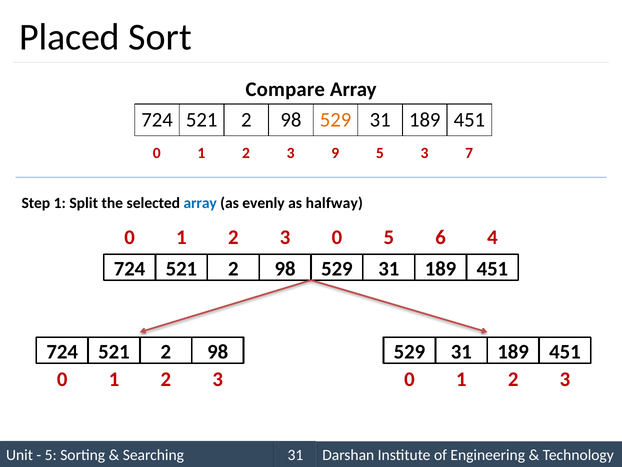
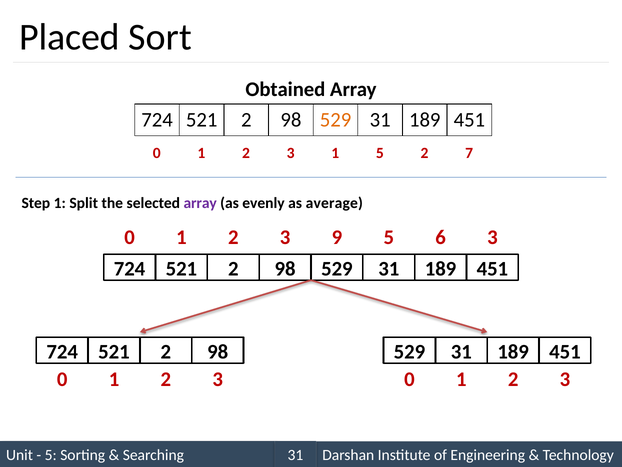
Compare: Compare -> Obtained
3 9: 9 -> 1
5 3: 3 -> 2
array at (200, 203) colour: blue -> purple
halfway: halfway -> average
3 0: 0 -> 9
6 4: 4 -> 3
